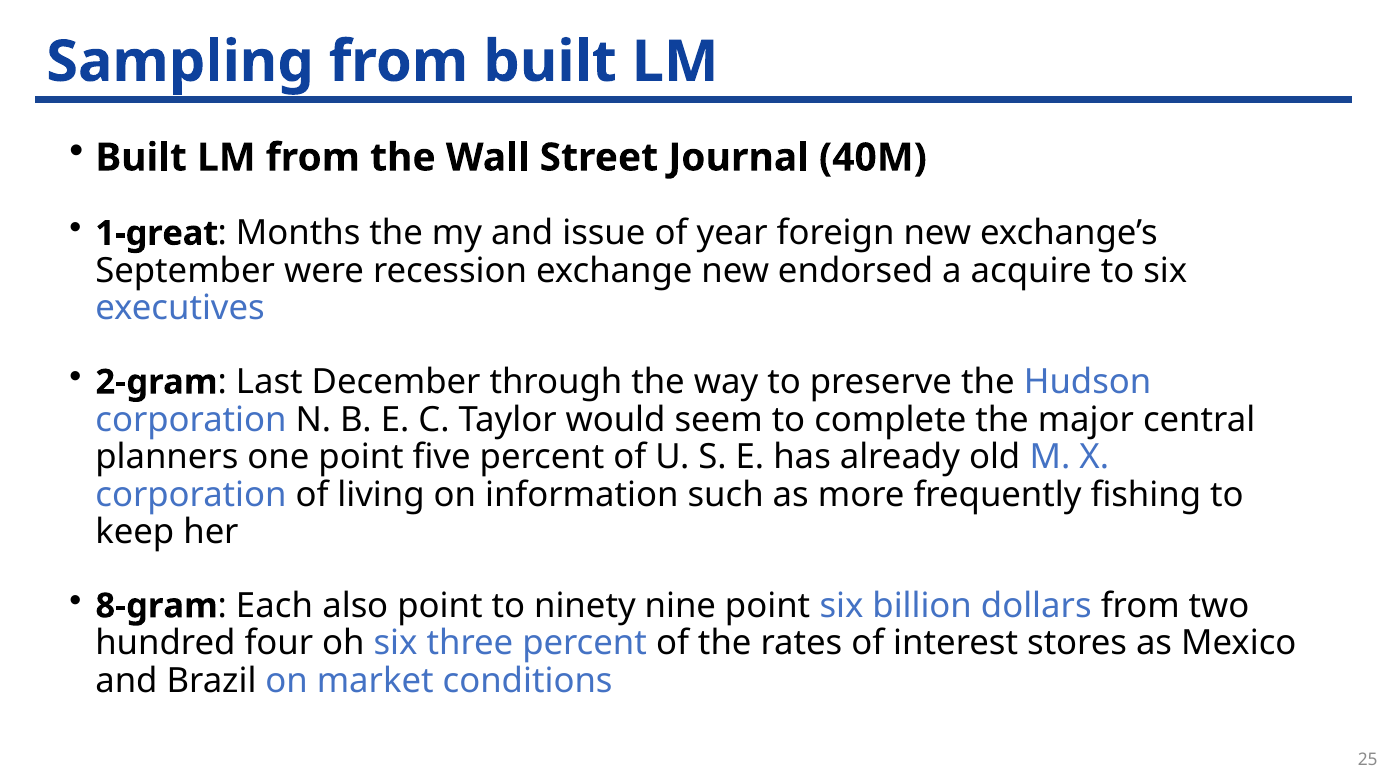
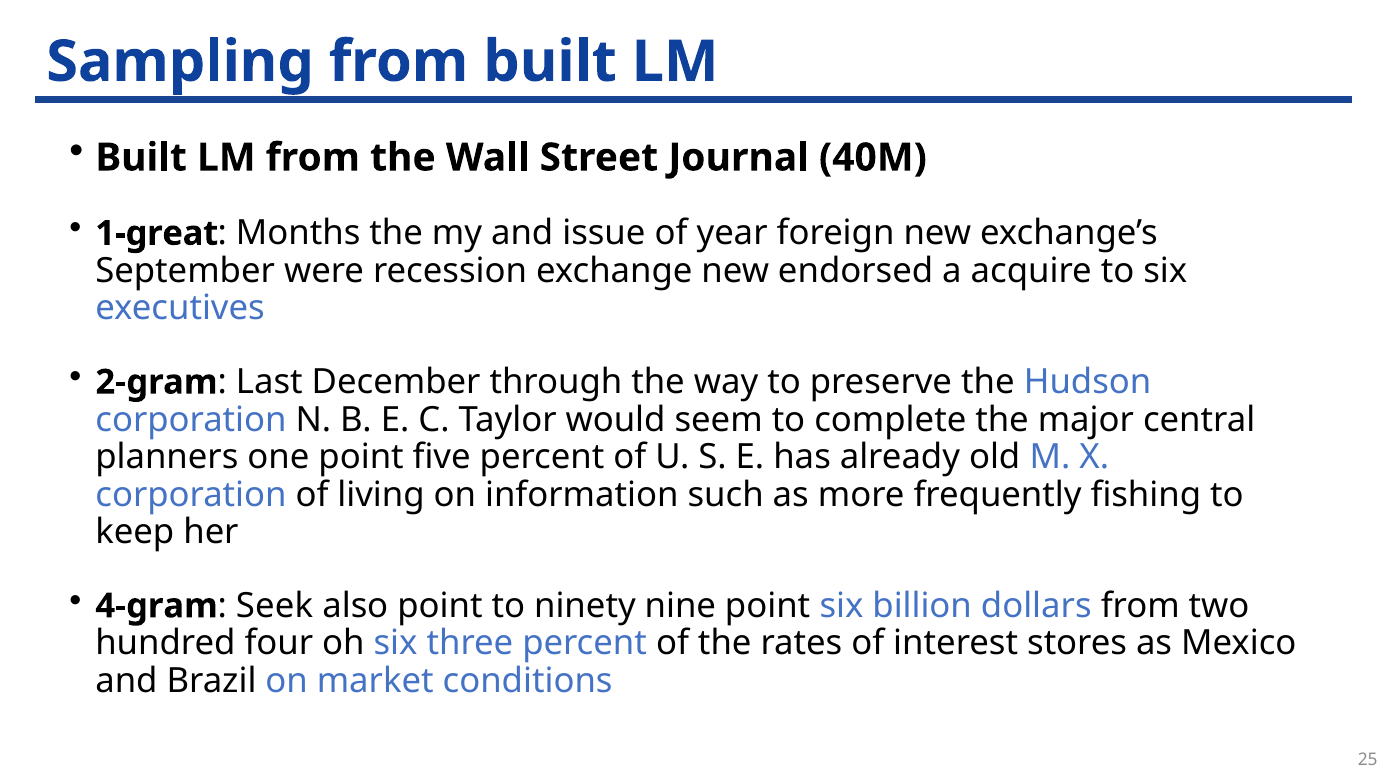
8-gram: 8-gram -> 4-gram
Each: Each -> Seek
